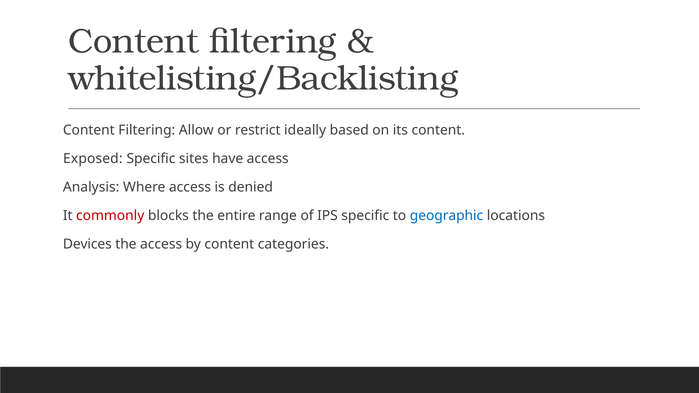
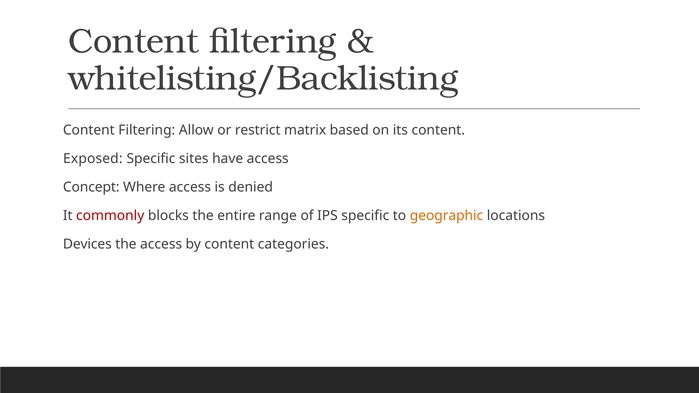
ideally: ideally -> matrix
Analysis: Analysis -> Concept
geographic colour: blue -> orange
